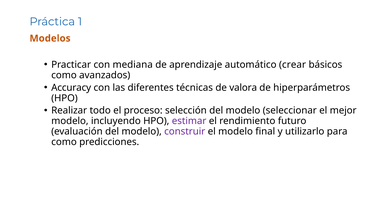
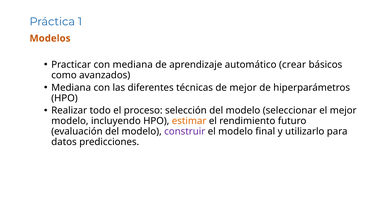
Accuracy at (71, 87): Accuracy -> Mediana
de valora: valora -> mejor
estimar colour: purple -> orange
como at (64, 142): como -> datos
